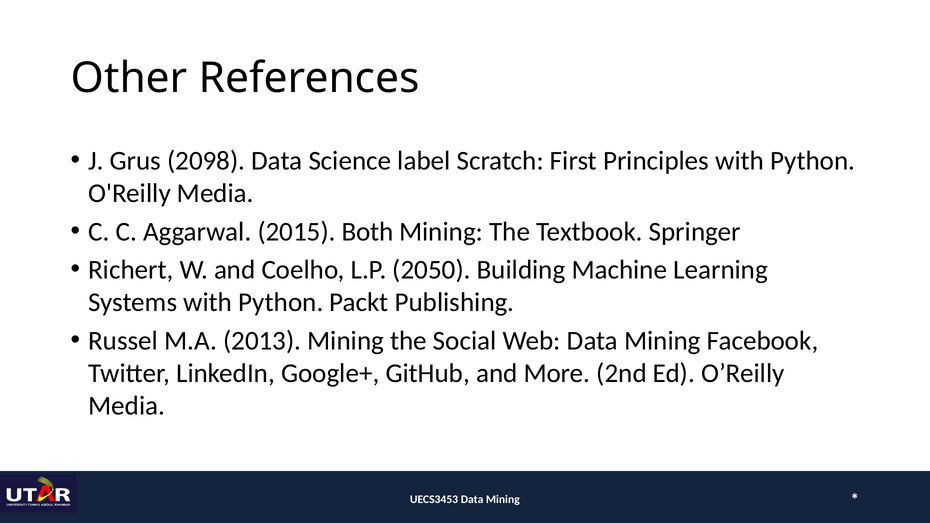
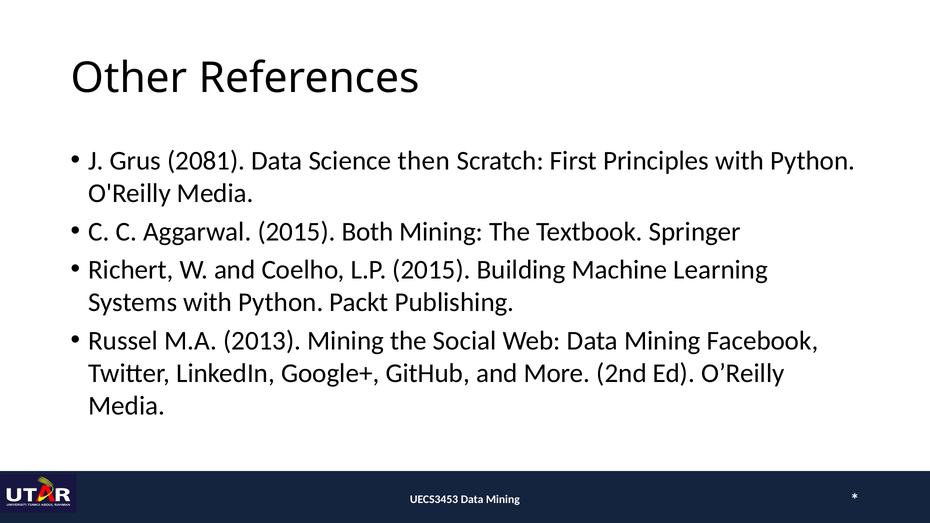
2098: 2098 -> 2081
label: label -> then
L.P 2050: 2050 -> 2015
